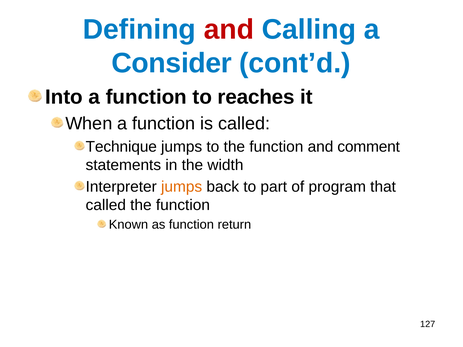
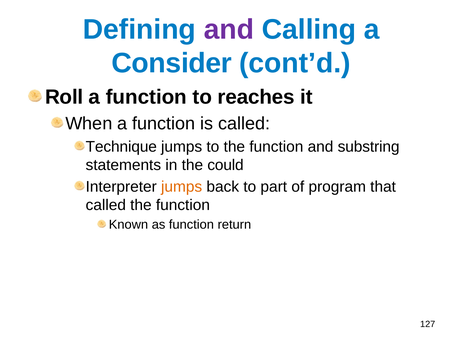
and at (229, 29) colour: red -> purple
Into: Into -> Roll
comment: comment -> substring
width: width -> could
